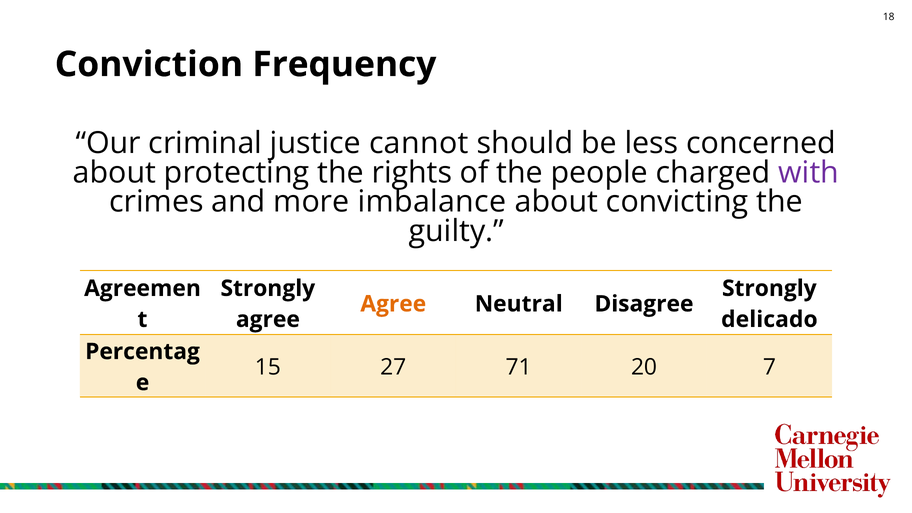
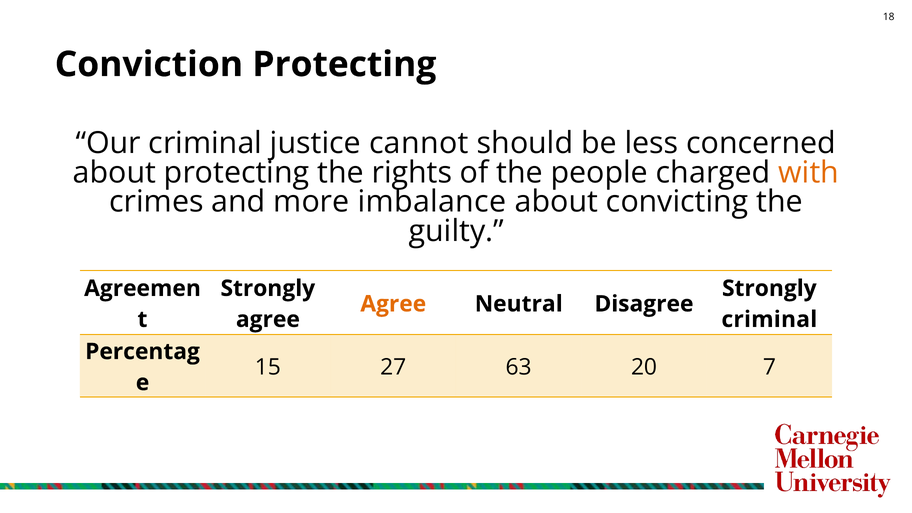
Conviction Frequency: Frequency -> Protecting
with colour: purple -> orange
delicado at (769, 319): delicado -> criminal
71: 71 -> 63
